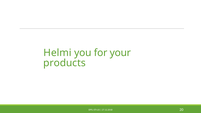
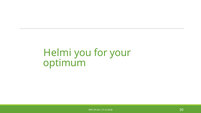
products: products -> optimum
